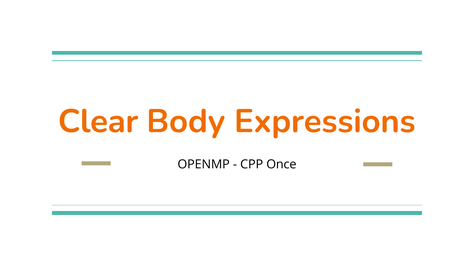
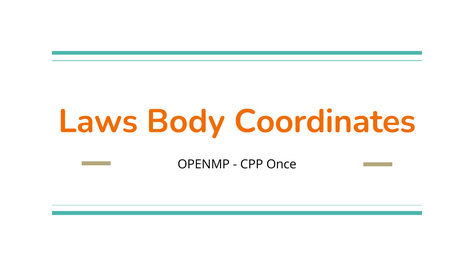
Clear: Clear -> Laws
Expressions: Expressions -> Coordinates
